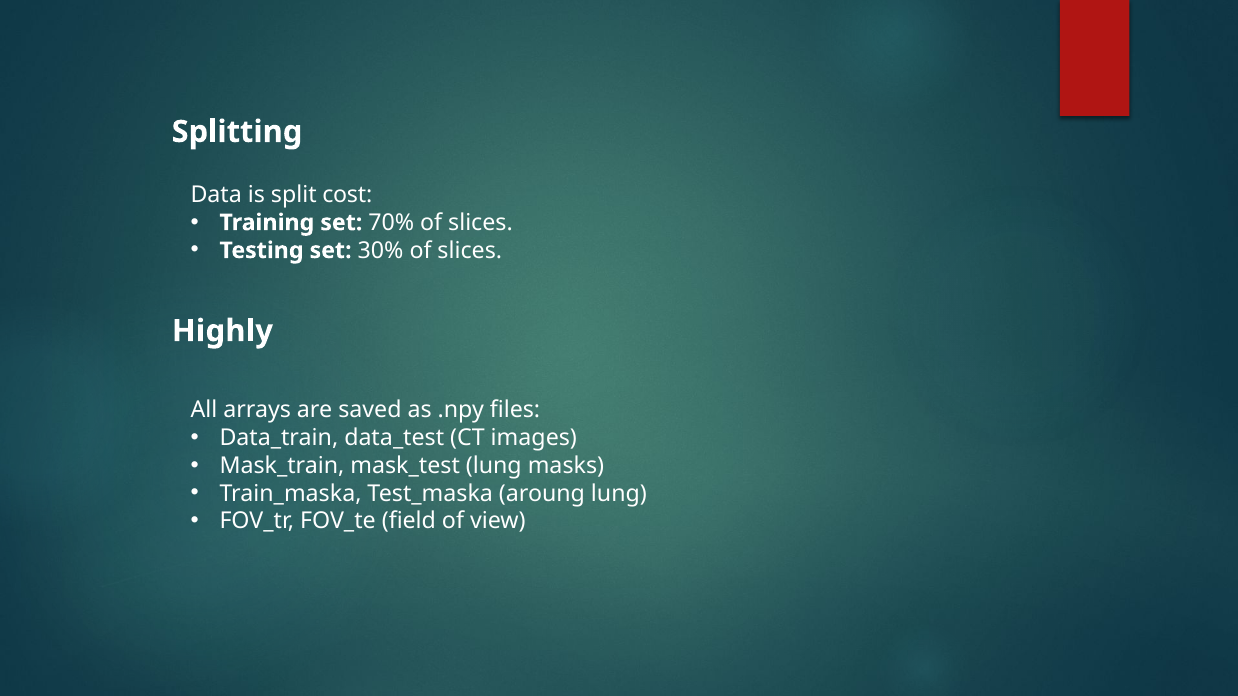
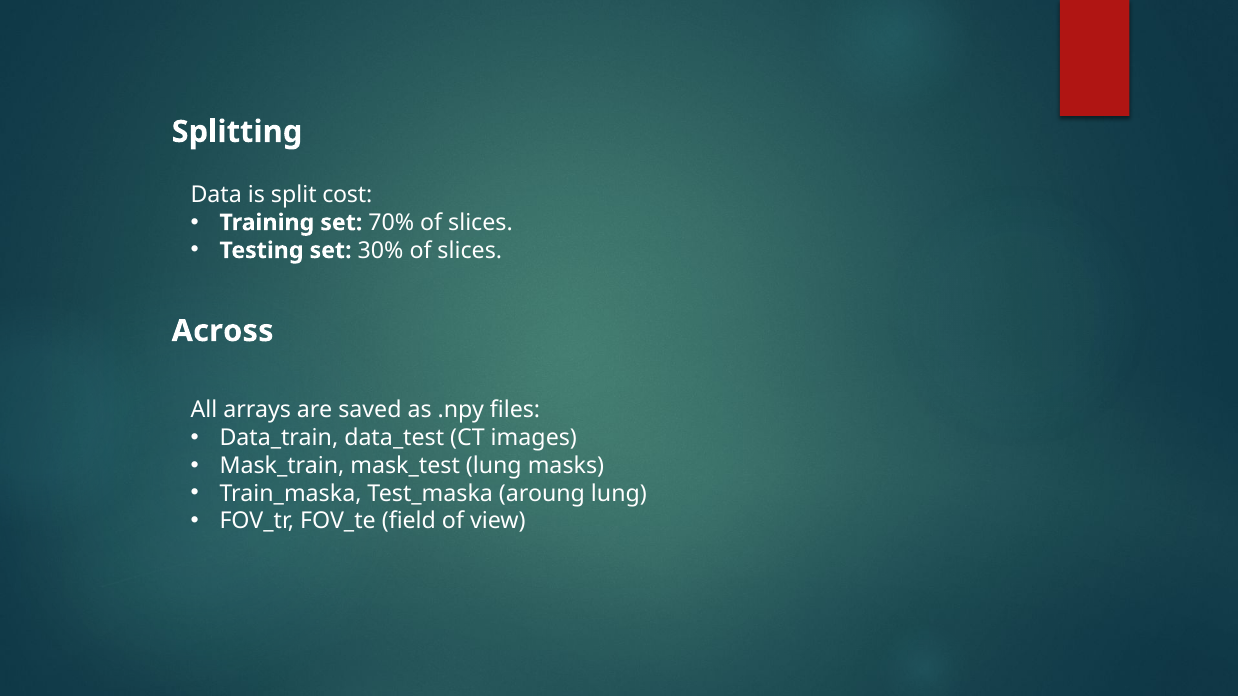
Highly: Highly -> Across
